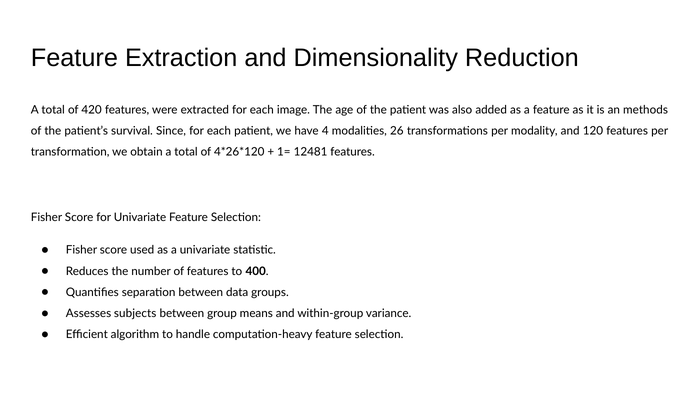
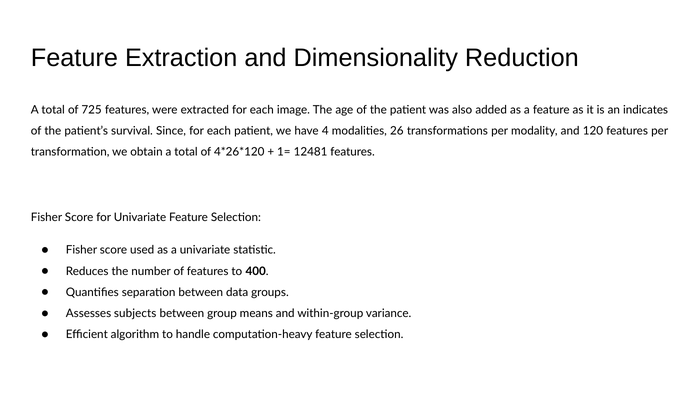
420: 420 -> 725
methods: methods -> indicates
